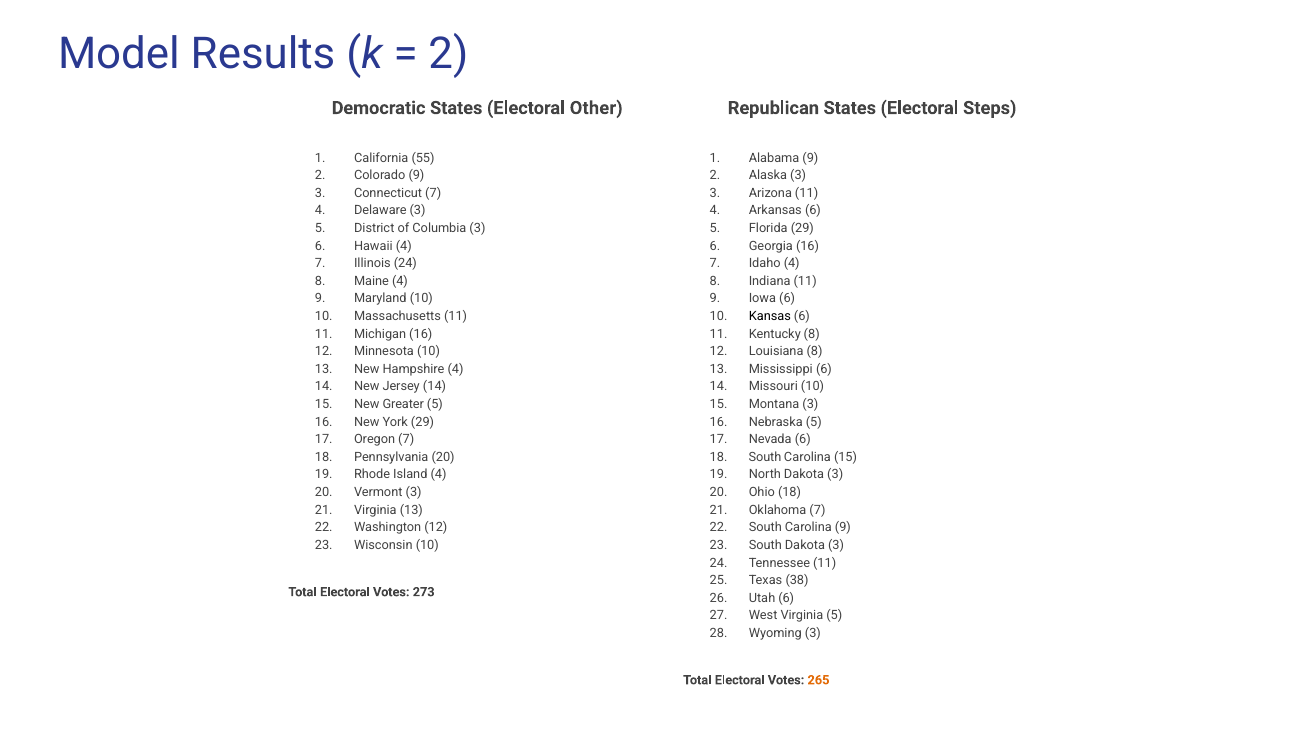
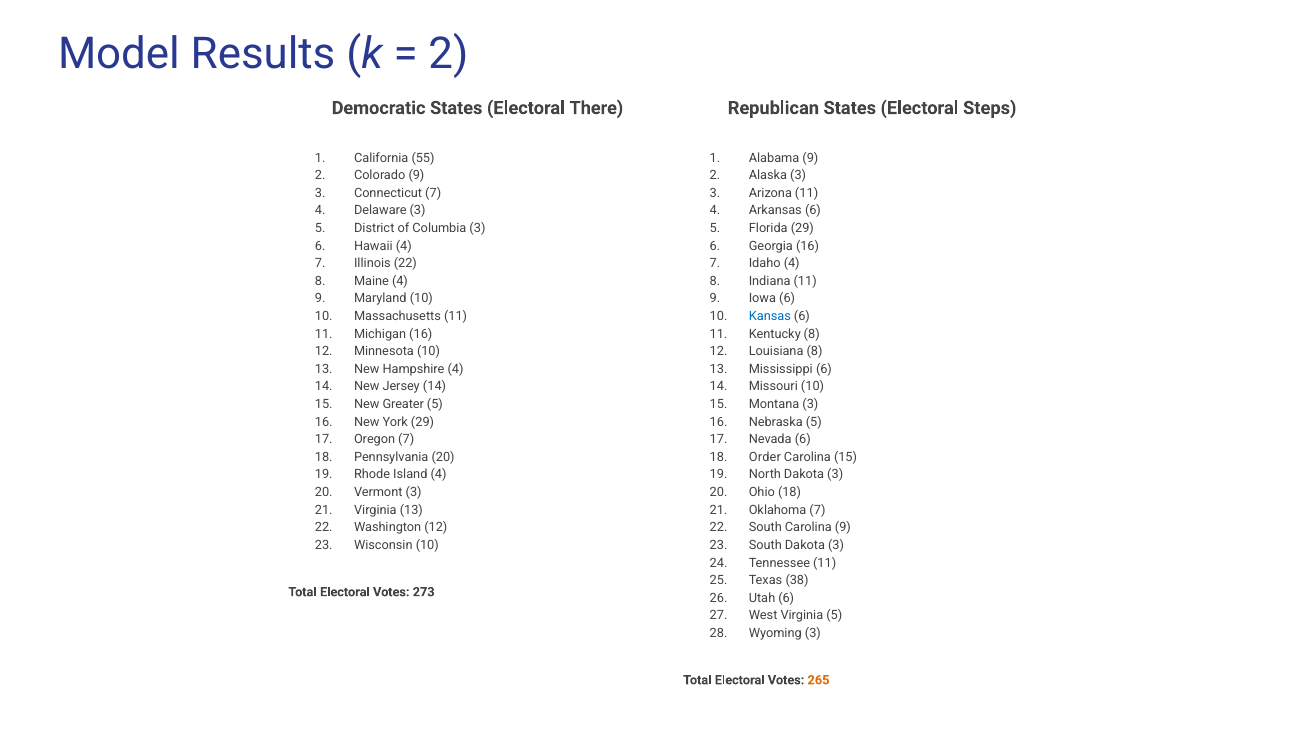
Other: Other -> There
Illinois 24: 24 -> 22
Kansas colour: black -> blue
18 South: South -> Order
